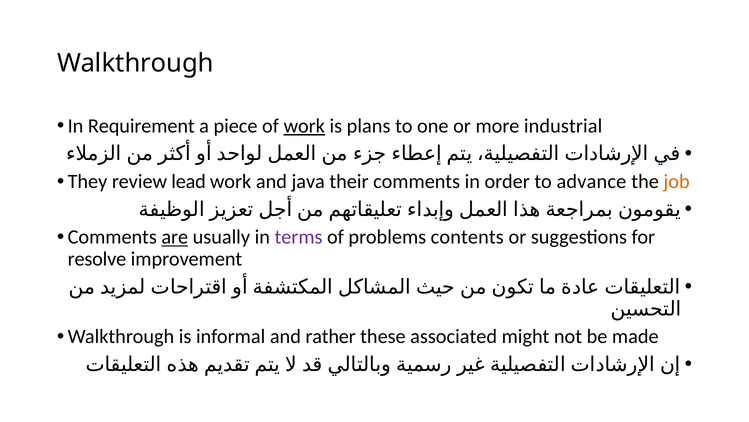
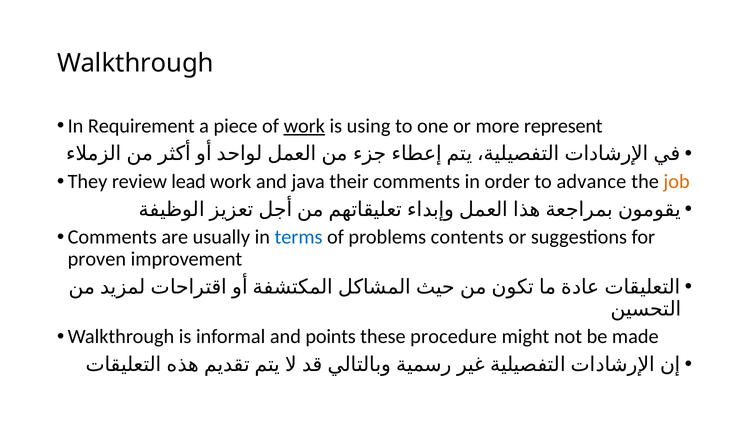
plans: plans -> using
industrial: industrial -> represent
are underline: present -> none
terms colour: purple -> blue
resolve: resolve -> proven
rather: rather -> points
associated: associated -> procedure
